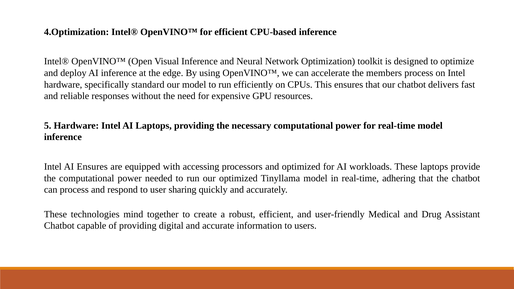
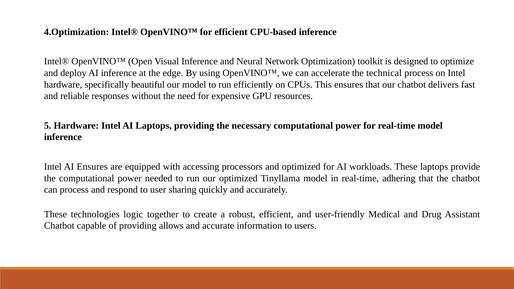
members: members -> technical
standard: standard -> beautiful
mind: mind -> logic
digital: digital -> allows
